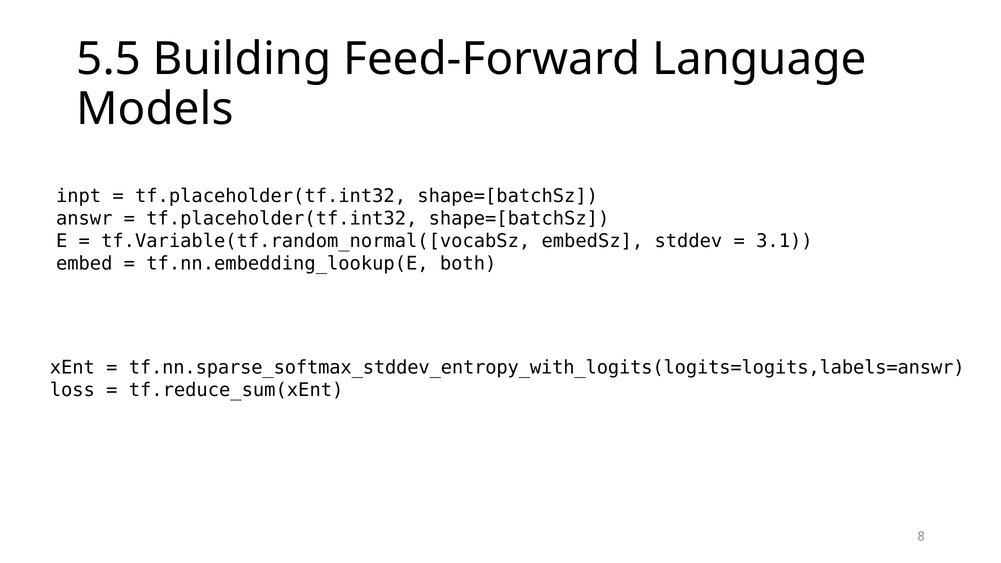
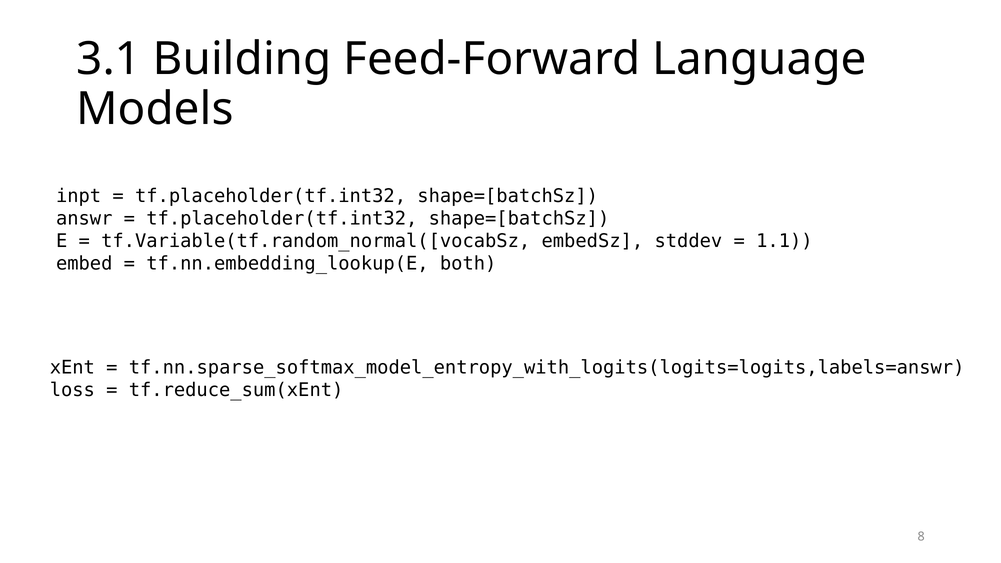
5.5: 5.5 -> 3.1
3.1: 3.1 -> 1.1
tf.nn.sparse_softmax_stddev_entropy_with_logits(logits=logits,labels=answr: tf.nn.sparse_softmax_stddev_entropy_with_logits(logits=logits,labels=answr -> tf.nn.sparse_softmax_model_entropy_with_logits(logits=logits,labels=answr
